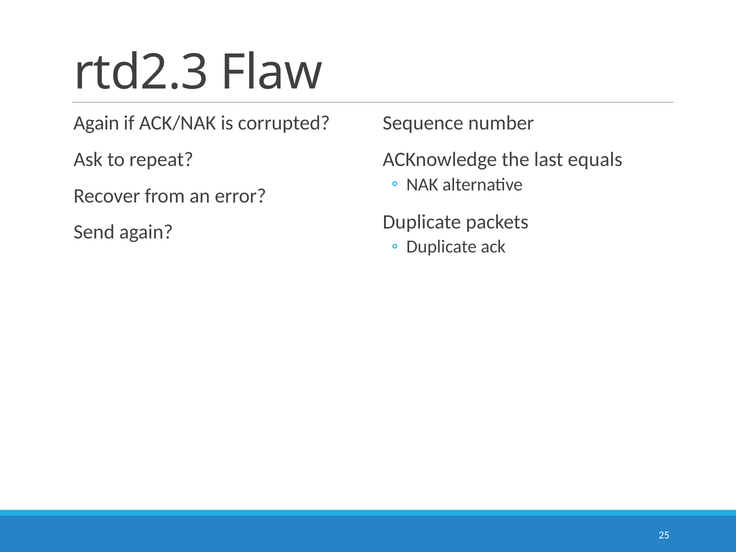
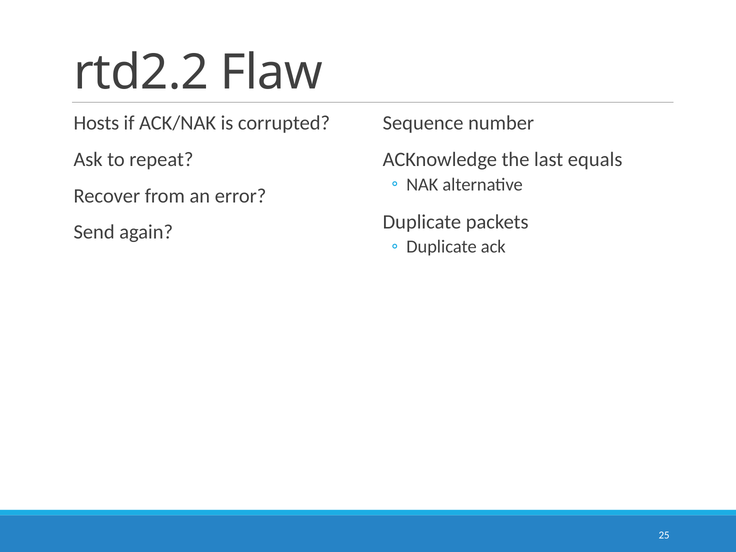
rtd2.3: rtd2.3 -> rtd2.2
Again at (96, 123): Again -> Hosts
